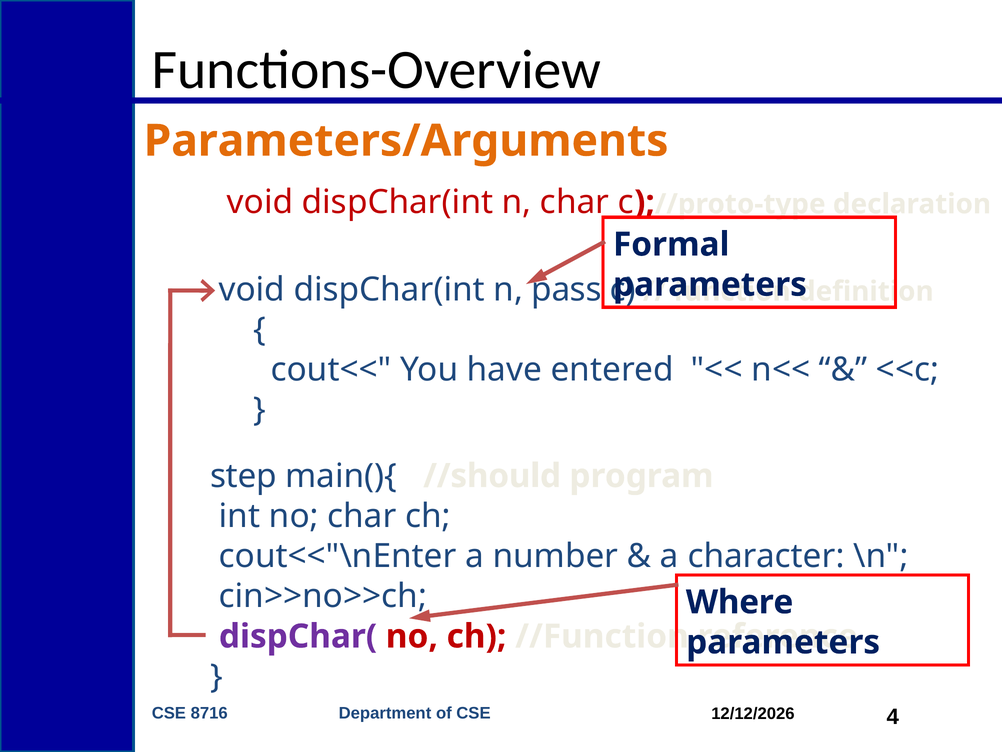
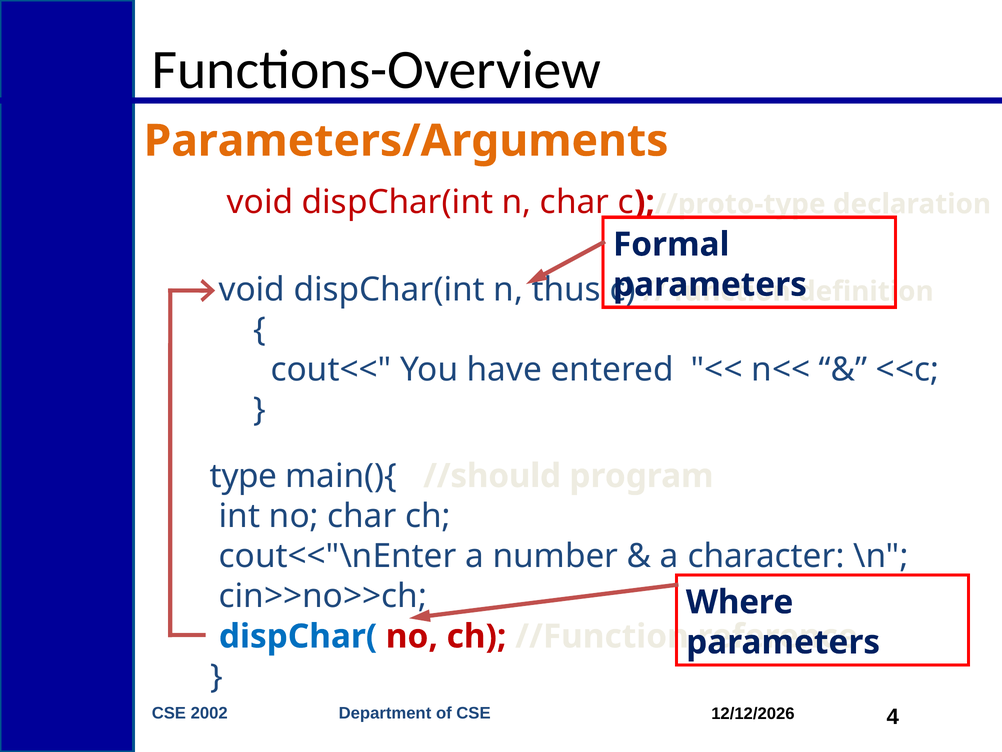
pass: pass -> thus
step: step -> type
dispChar( colour: purple -> blue
8716: 8716 -> 2002
